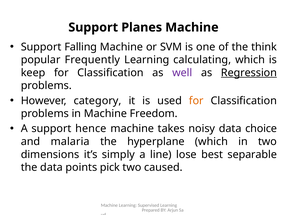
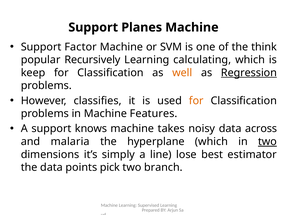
Falling: Falling -> Factor
Frequently: Frequently -> Recursively
well colour: purple -> orange
category: category -> classifies
Freedom: Freedom -> Features
hence: hence -> knows
choice: choice -> across
two at (267, 142) underline: none -> present
separable: separable -> estimator
caused: caused -> branch
